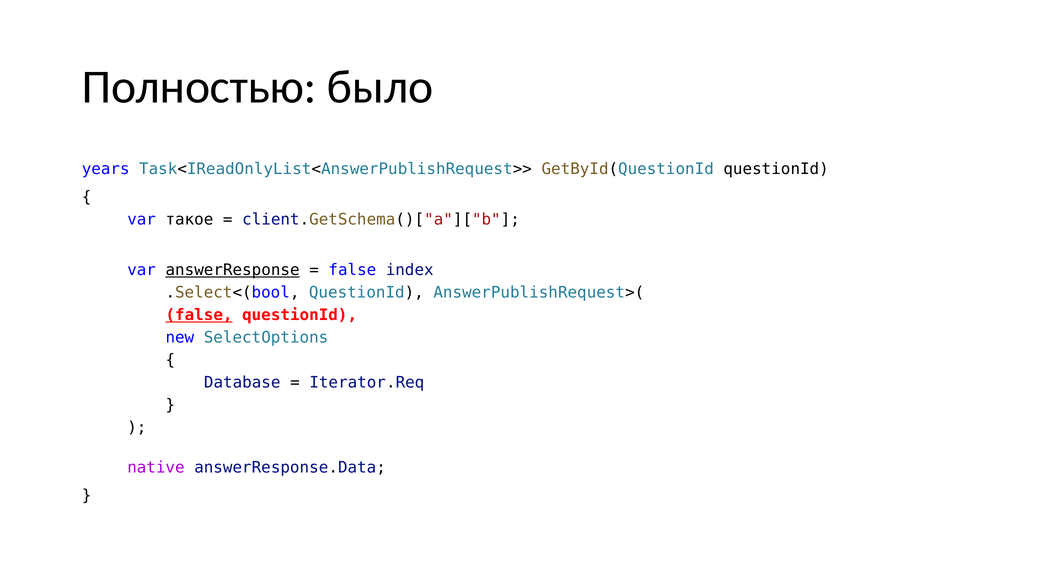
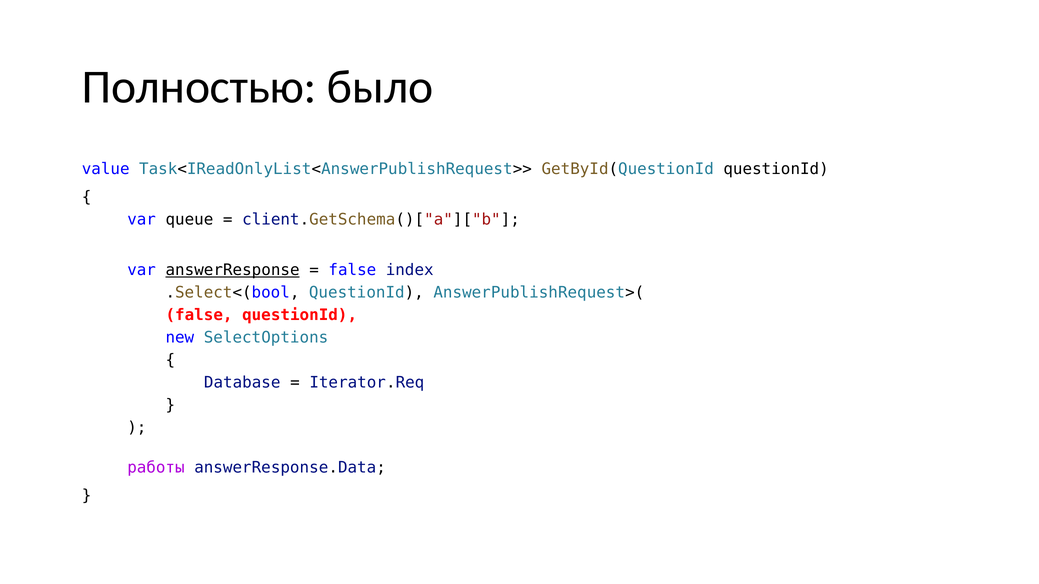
years: years -> value
такое: такое -> queue
false at (199, 315) underline: present -> none
native: native -> работы
